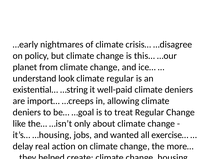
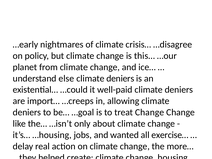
look: look -> else
regular at (120, 78): regular -> deniers
…string: …string -> …could
treat Regular: Regular -> Change
